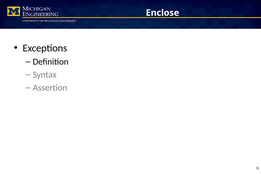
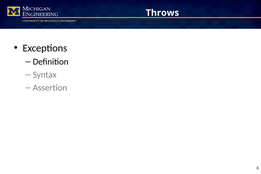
Enclose: Enclose -> Throws
